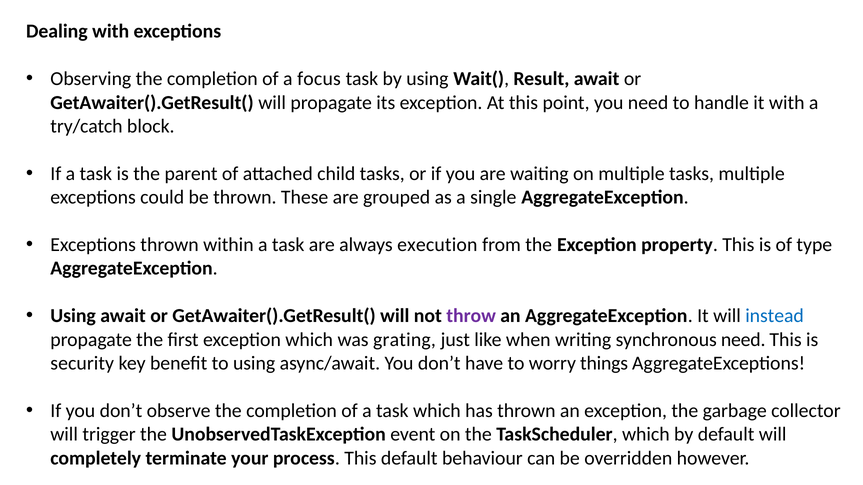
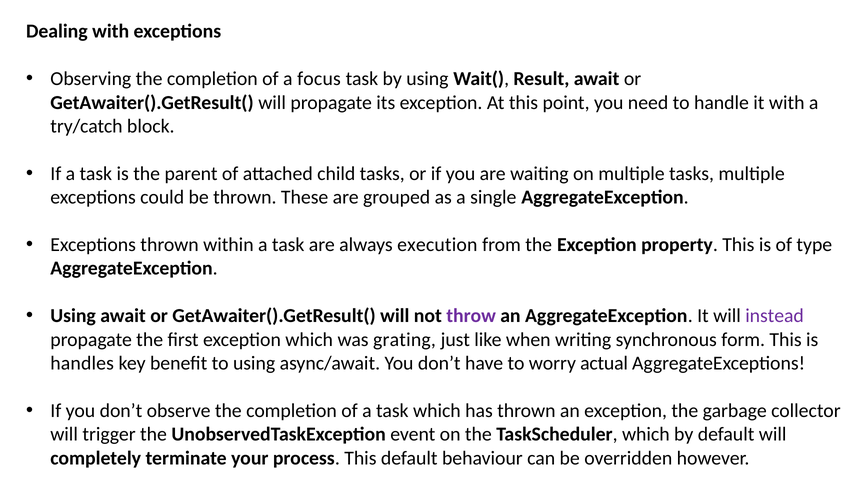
instead colour: blue -> purple
synchronous need: need -> form
security: security -> handles
things: things -> actual
